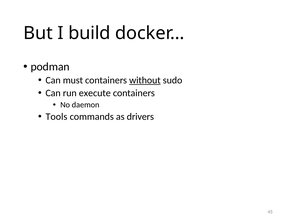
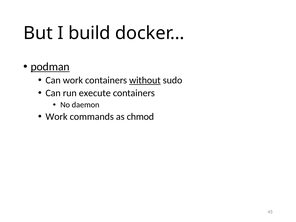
podman underline: none -> present
Can must: must -> work
Tools at (56, 117): Tools -> Work
drivers: drivers -> chmod
